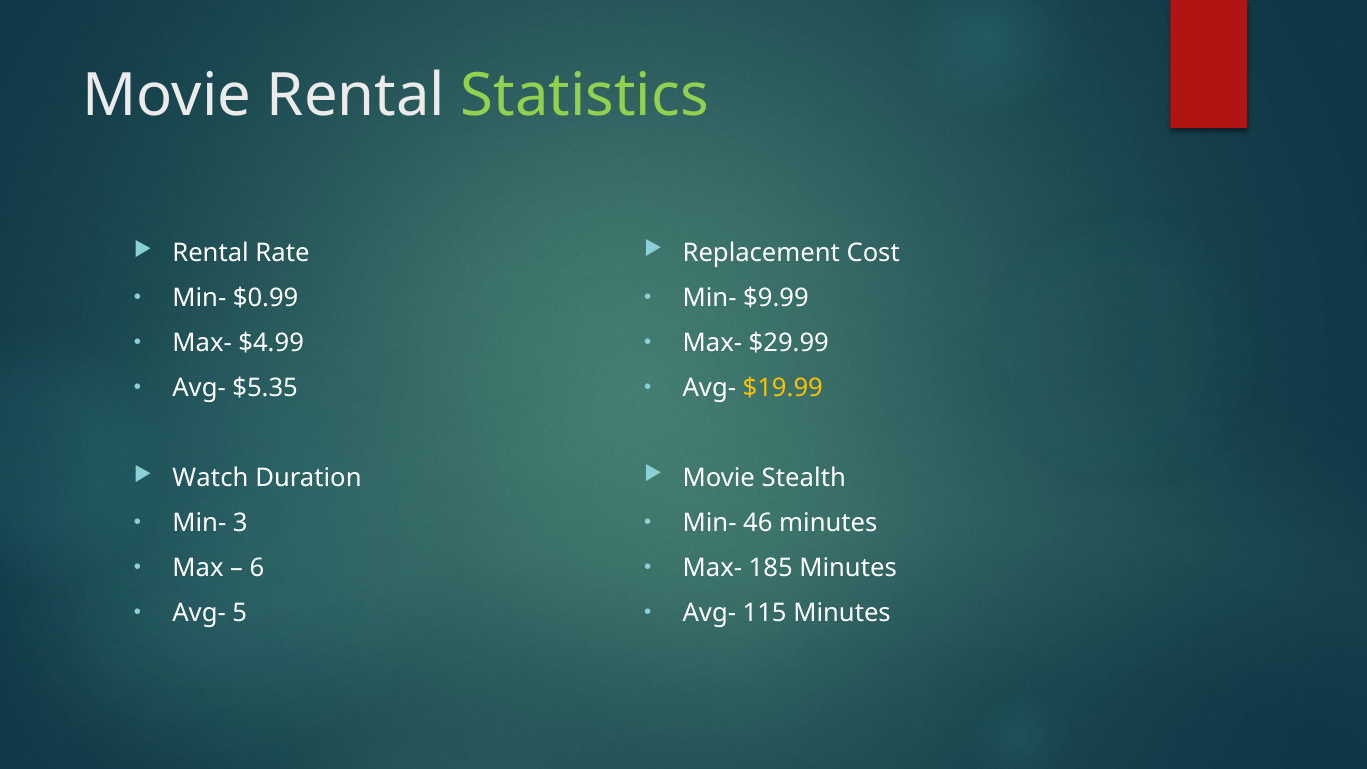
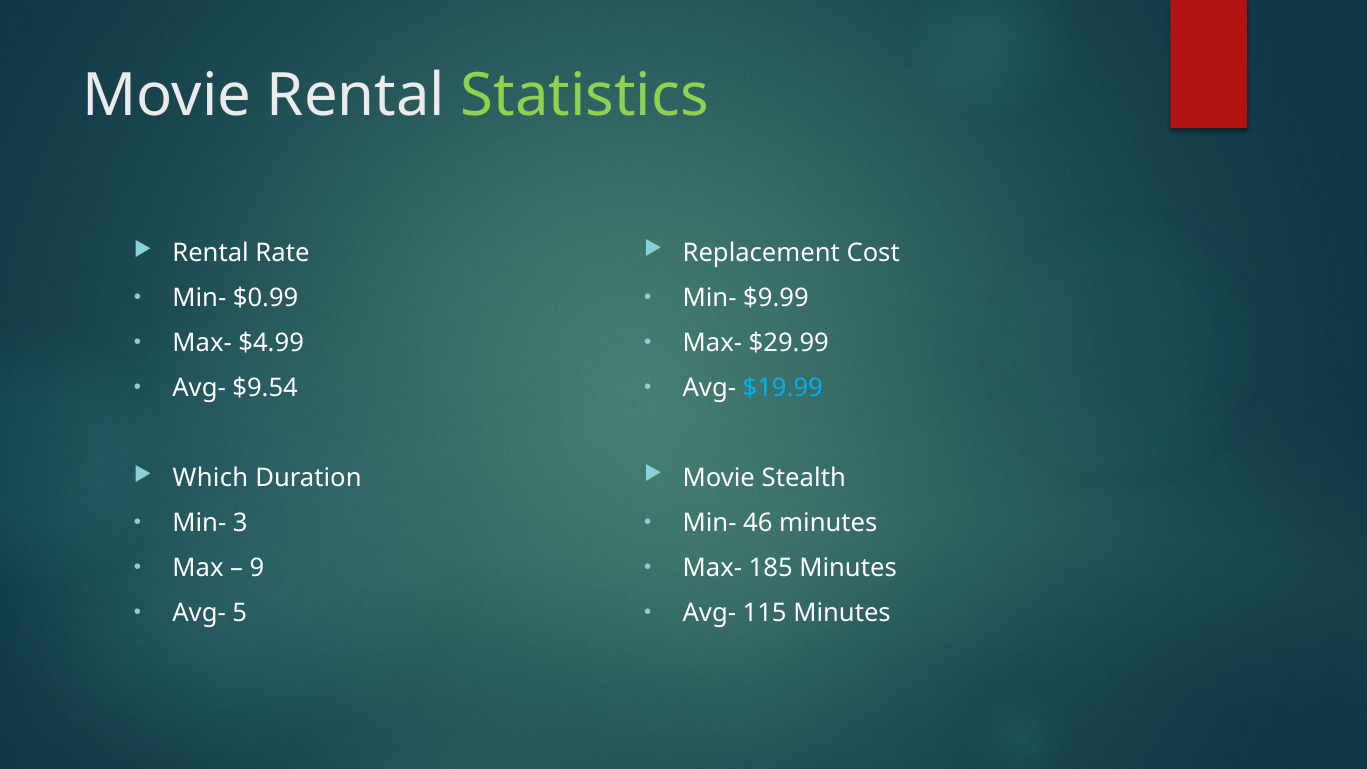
$19.99 colour: yellow -> light blue
$5.35: $5.35 -> $9.54
Watch: Watch -> Which
6: 6 -> 9
